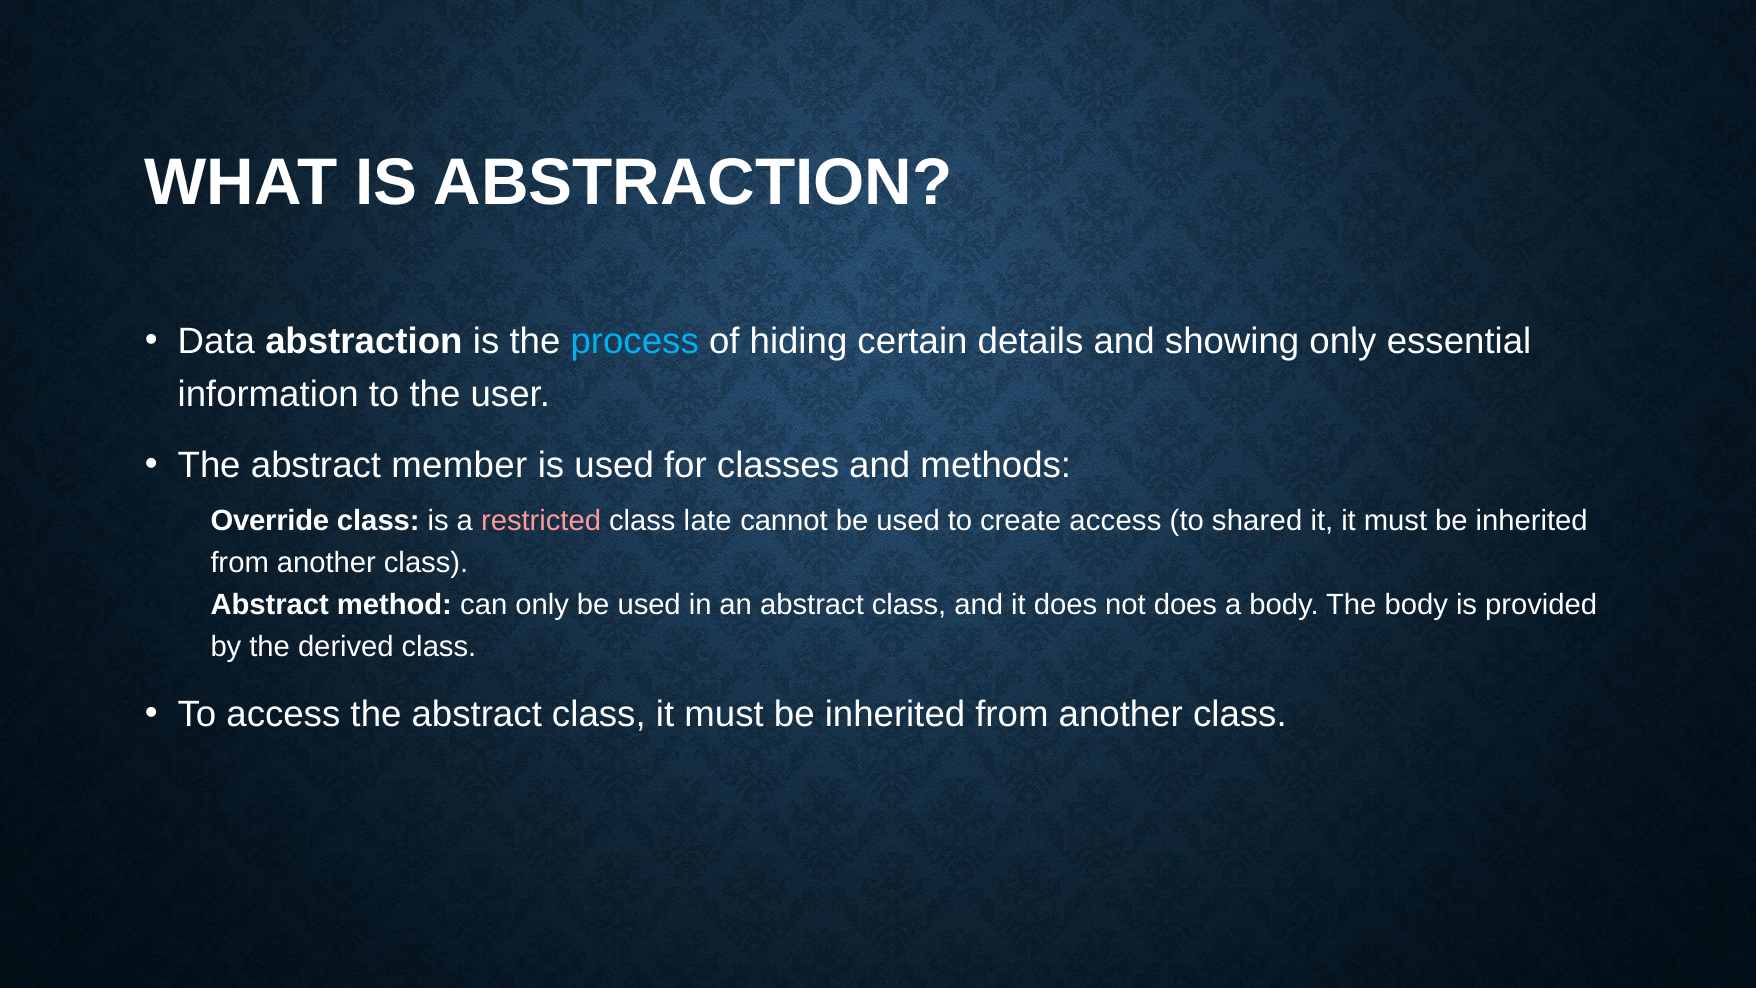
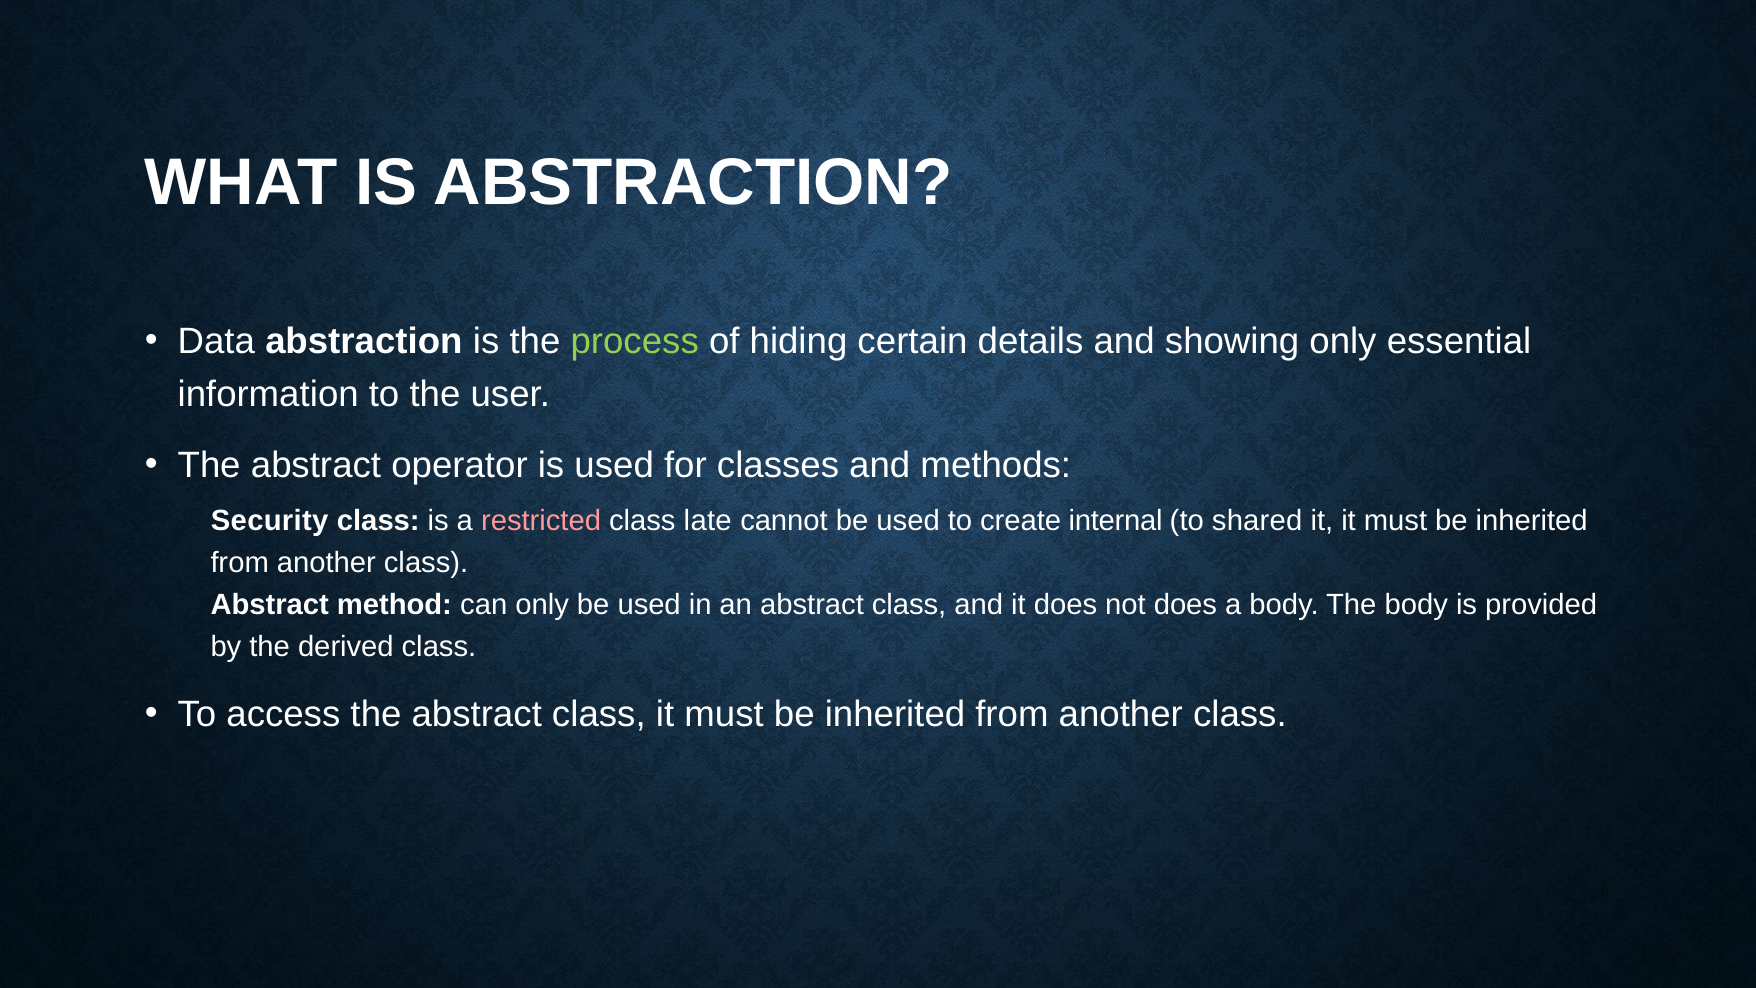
process colour: light blue -> light green
member: member -> operator
Override: Override -> Security
create access: access -> internal
